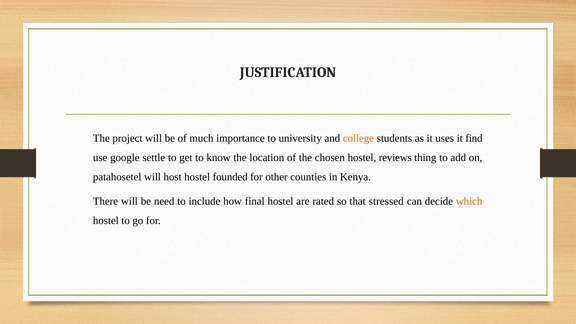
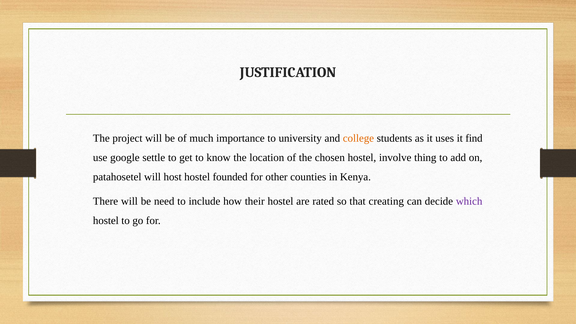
reviews: reviews -> involve
final: final -> their
stressed: stressed -> creating
which colour: orange -> purple
